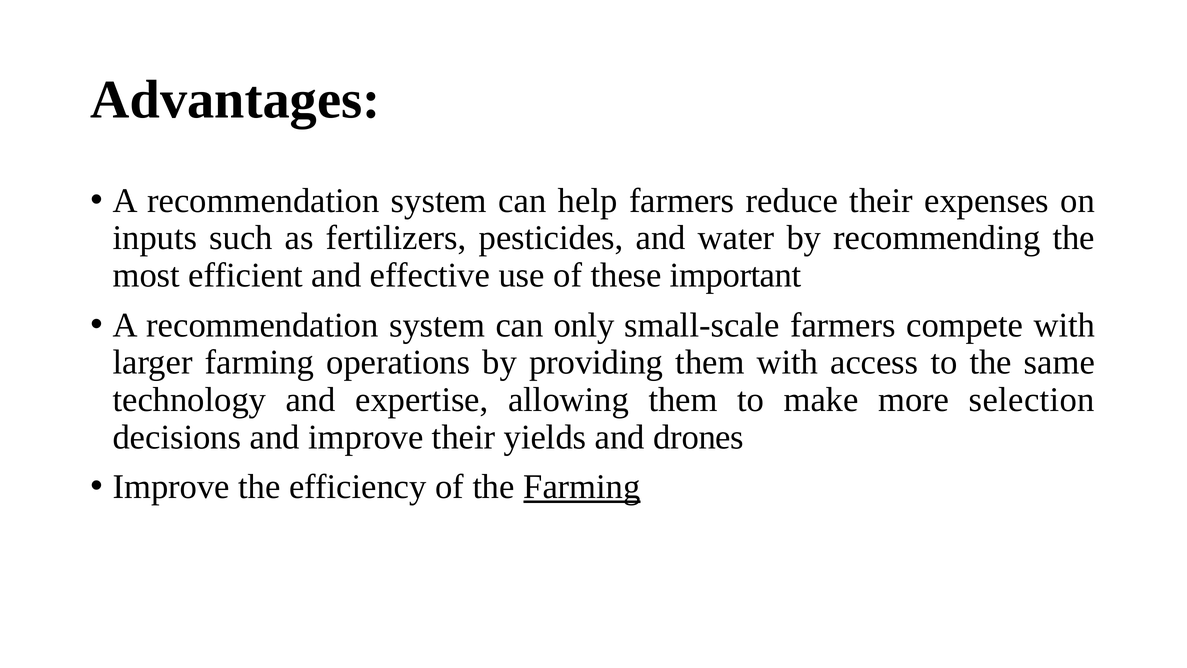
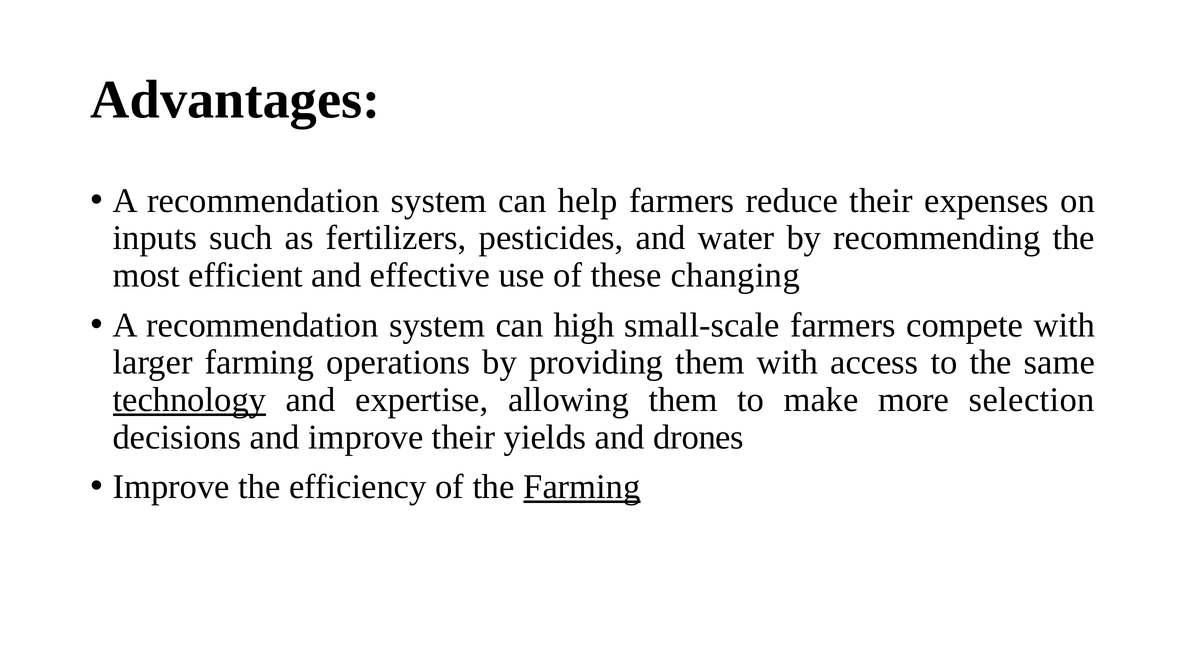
important: important -> changing
only: only -> high
technology underline: none -> present
